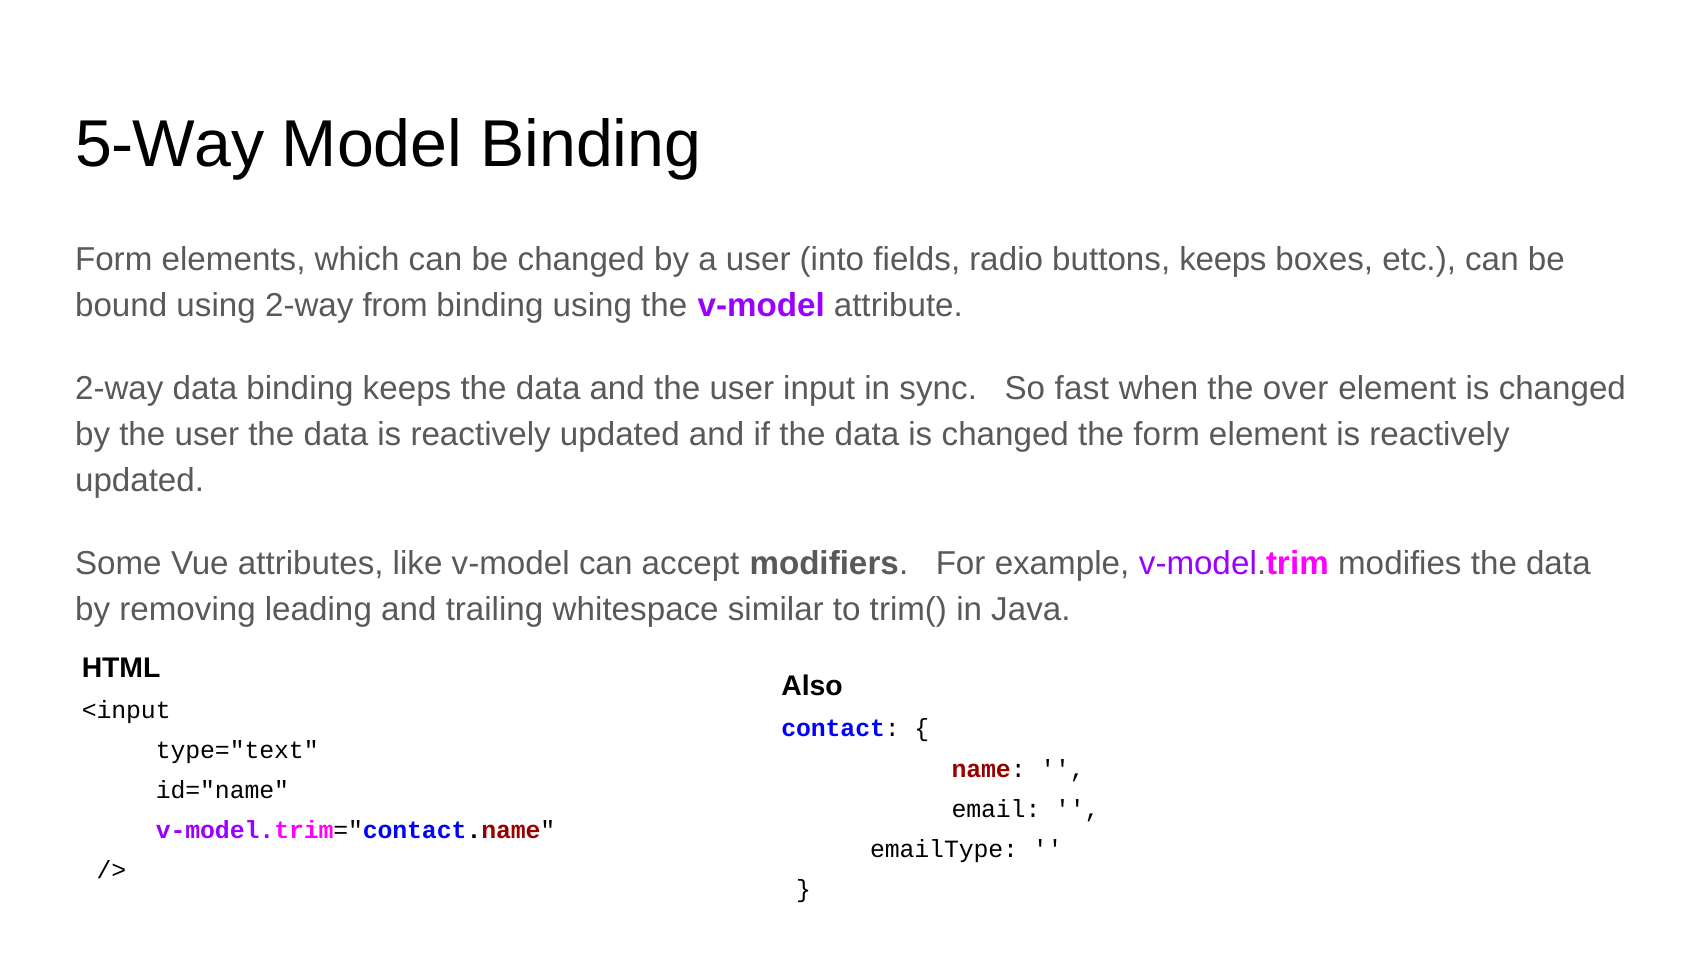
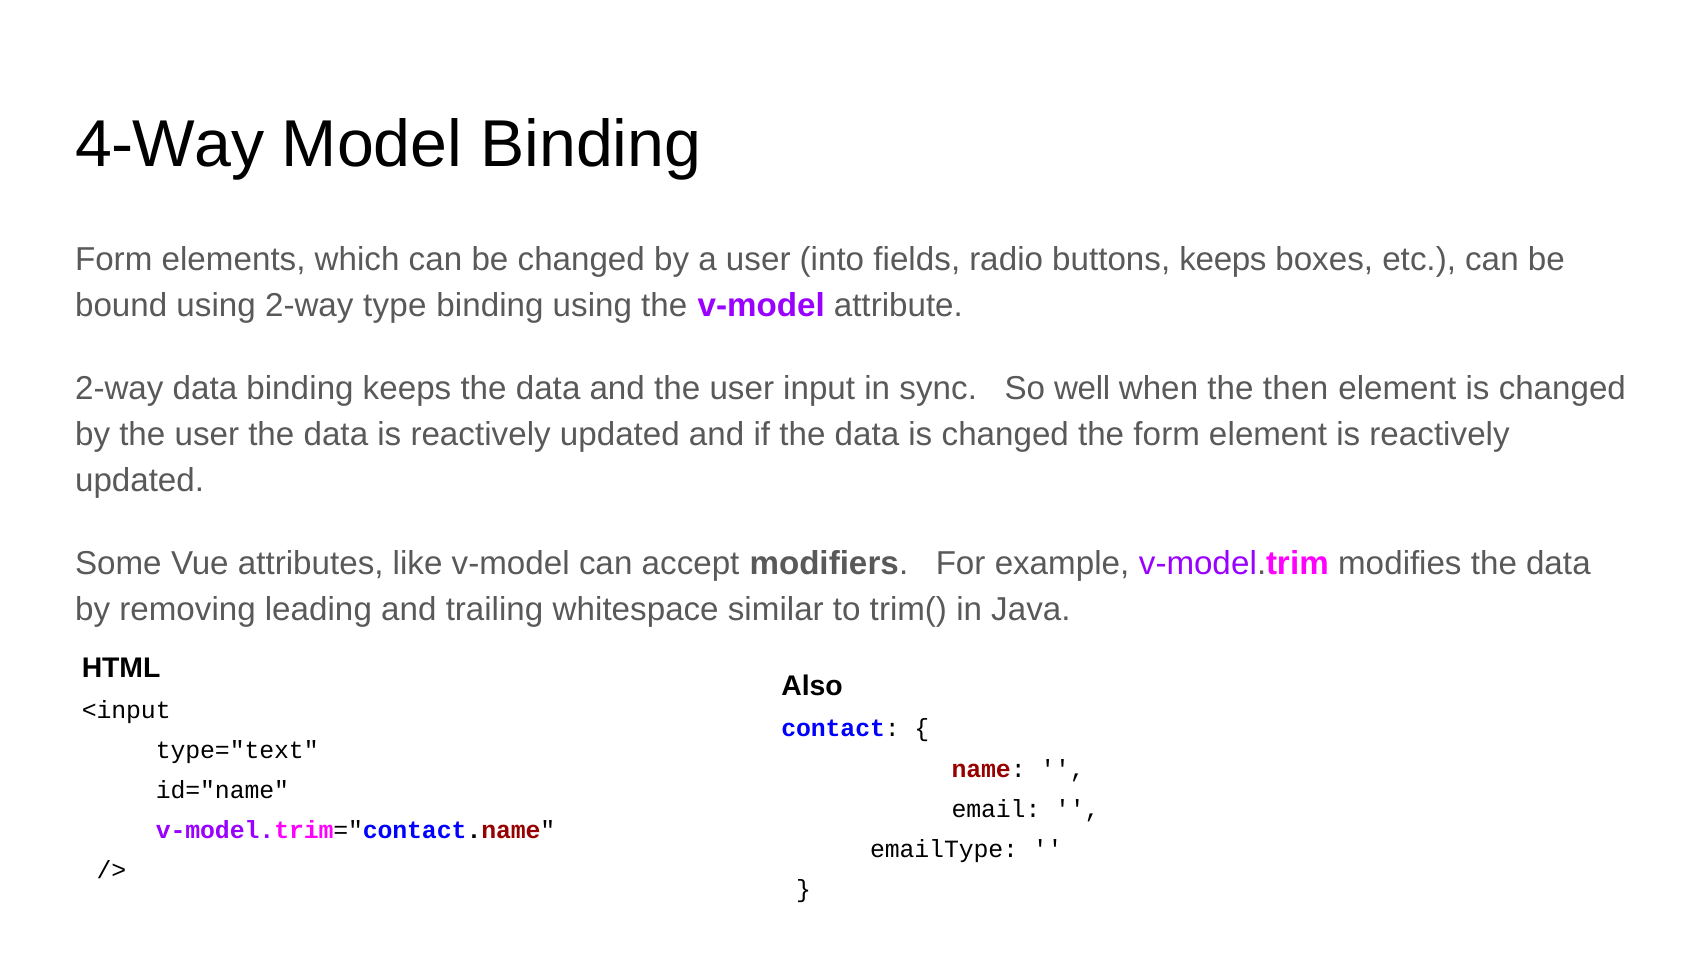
5-Way: 5-Way -> 4-Way
from: from -> type
fast: fast -> well
over: over -> then
